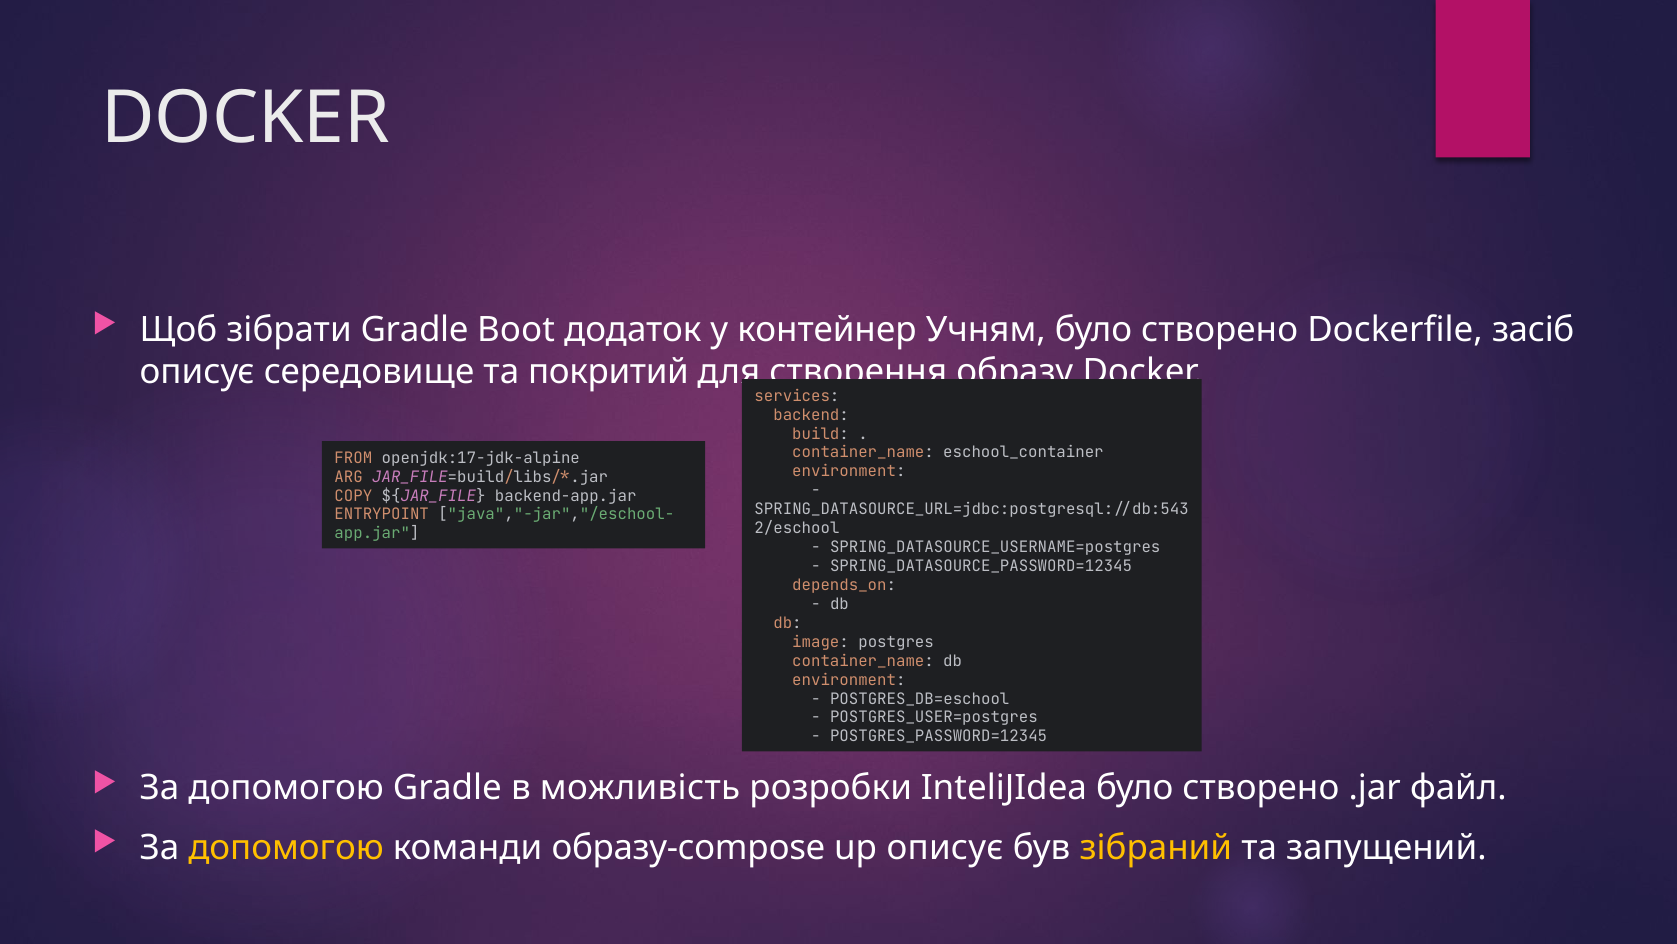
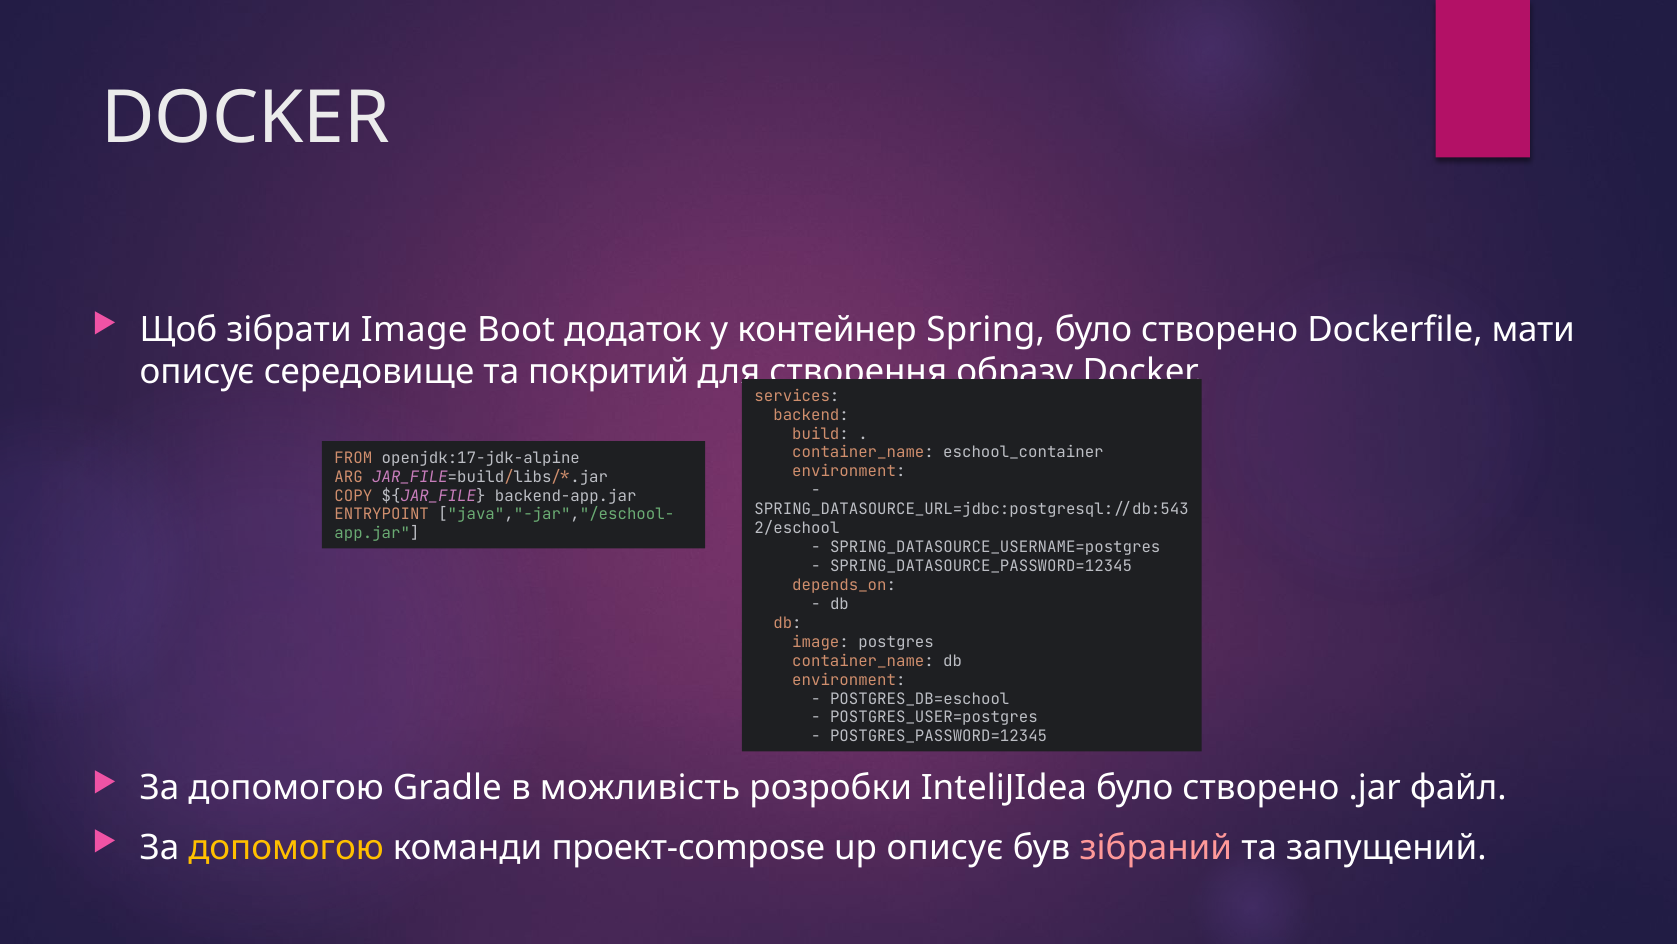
зібрати Gradle: Gradle -> Image
Учням: Учням -> Spring
засіб: засіб -> мати
образу-compose: образу-compose -> проект-compose
зібраний colour: yellow -> pink
